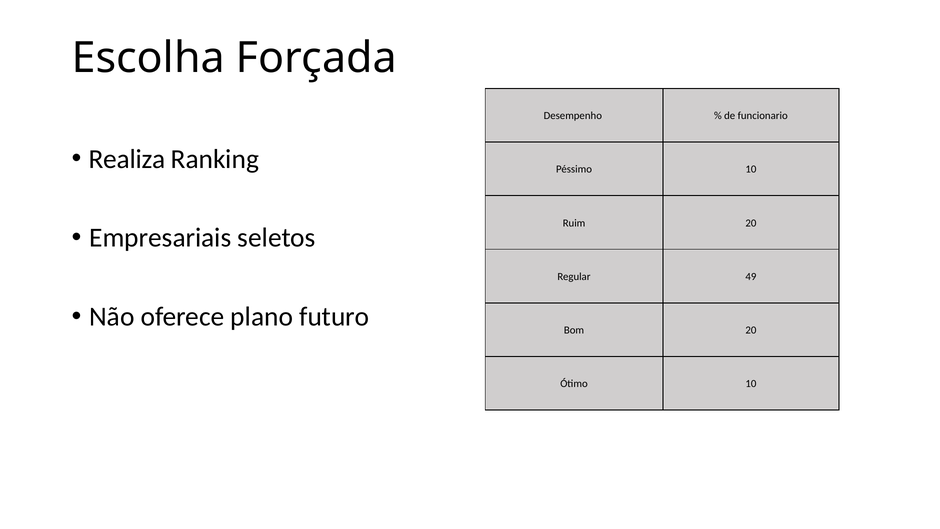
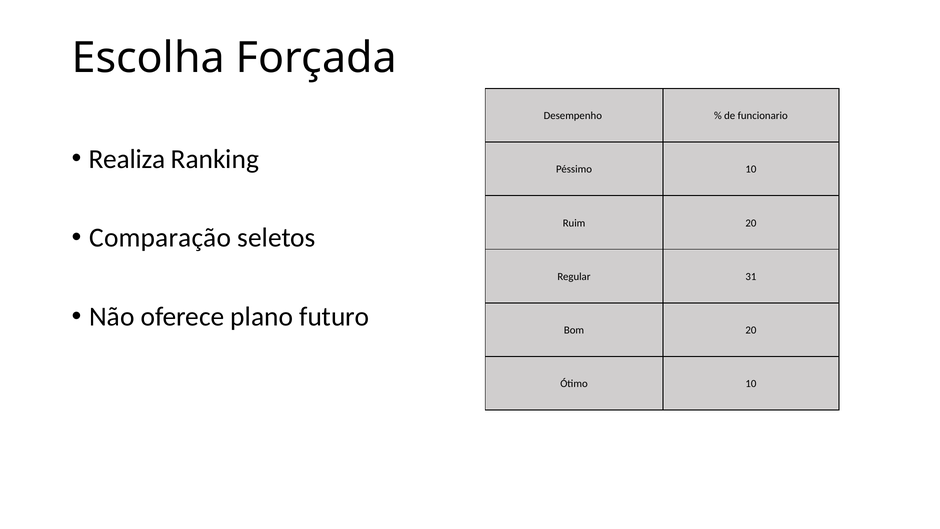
Empresariais: Empresariais -> Comparação
49: 49 -> 31
